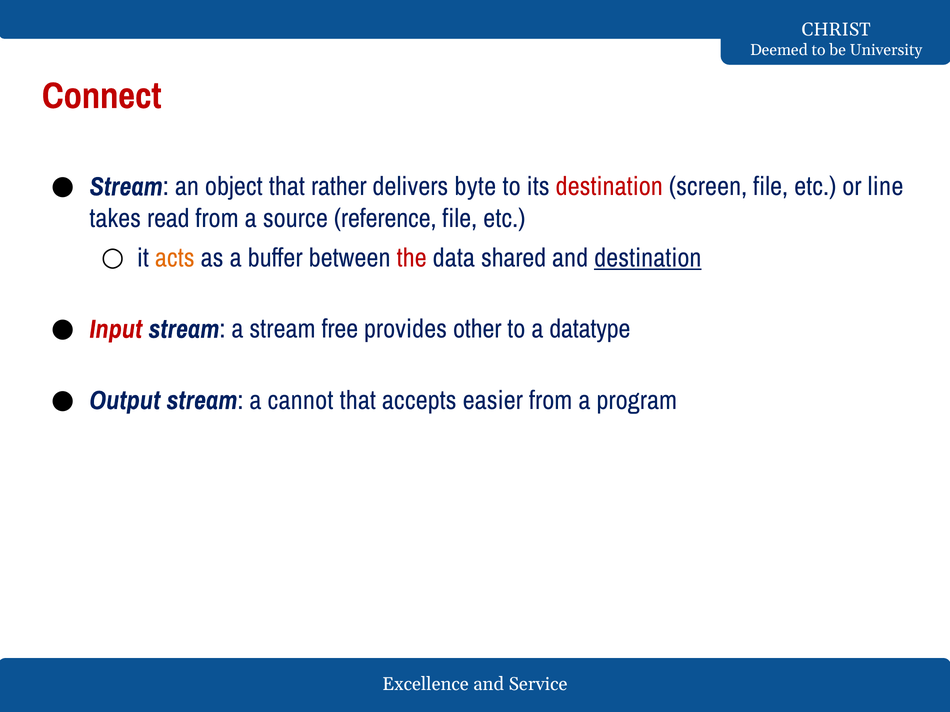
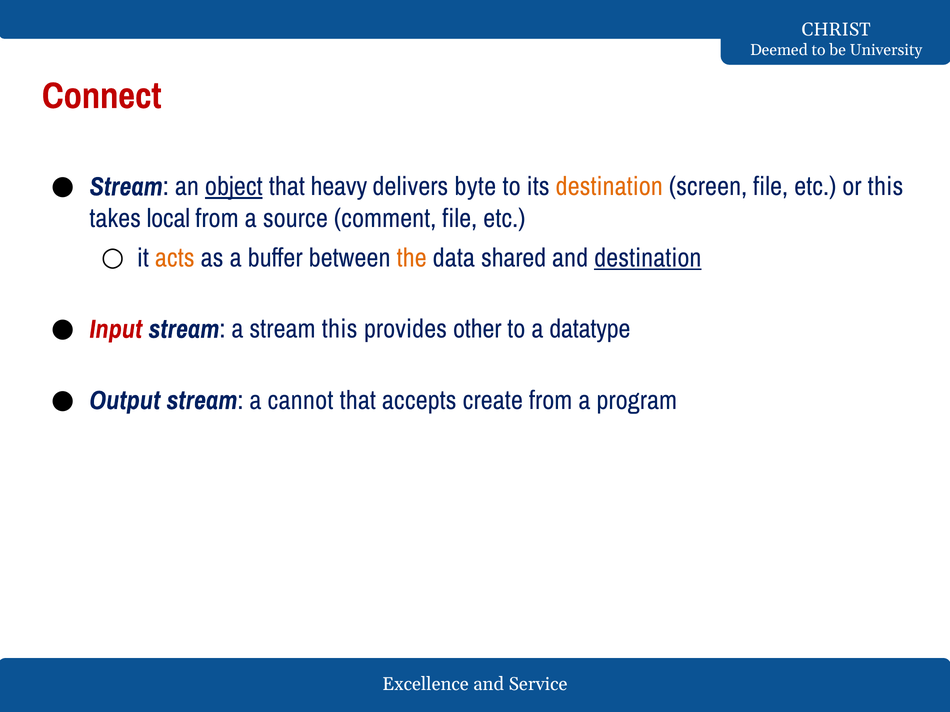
object underline: none -> present
rather: rather -> heavy
destination at (609, 187) colour: red -> orange
or line: line -> this
read: read -> local
reference: reference -> comment
the colour: red -> orange
stream free: free -> this
easier: easier -> create
